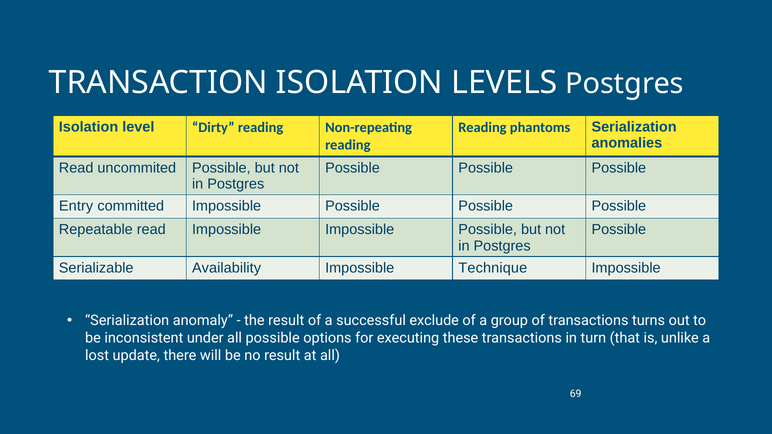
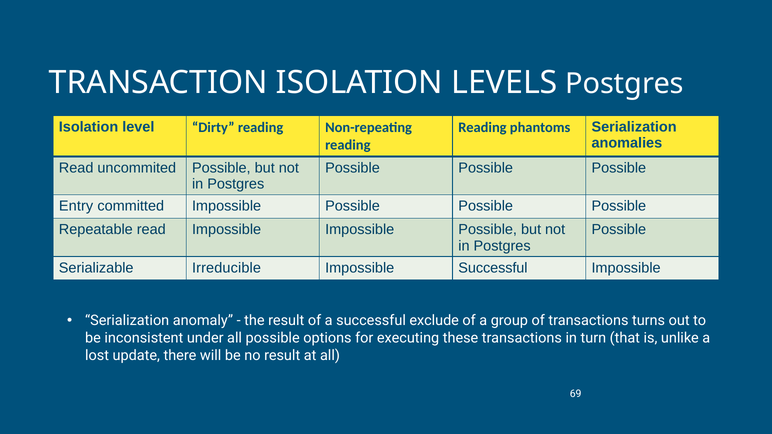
Availability: Availability -> Irreducible
Impossible Technique: Technique -> Successful
